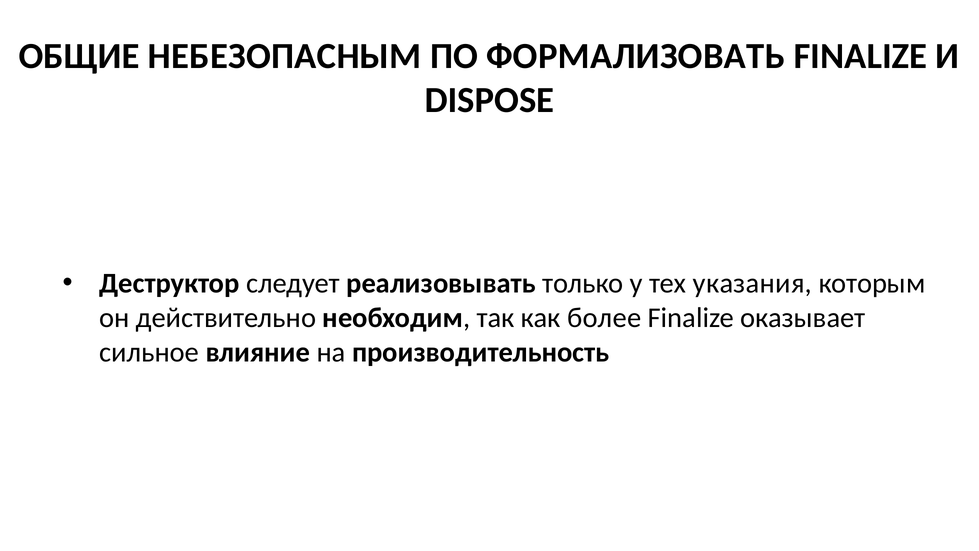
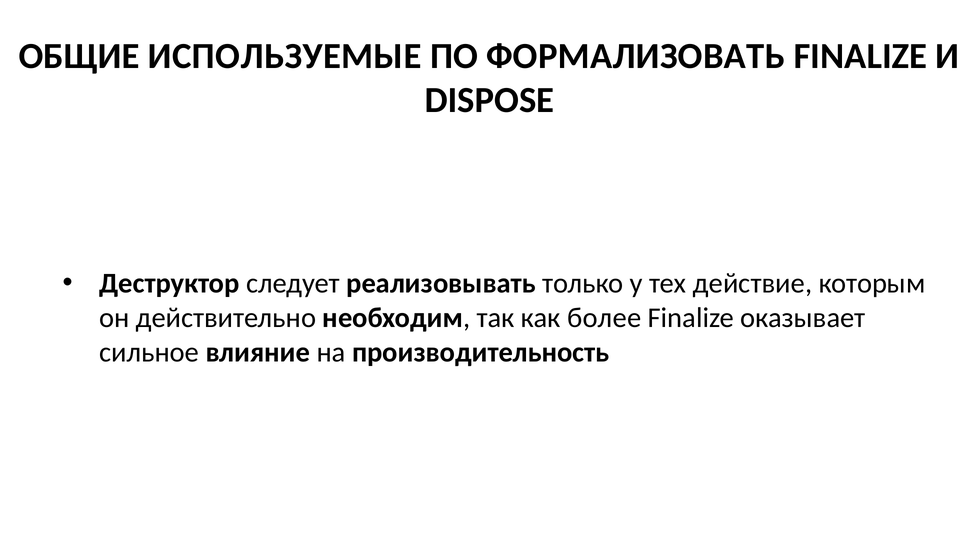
НЕБЕЗОПАСНЫМ: НЕБЕЗОПАСНЫМ -> ИСПОЛЬЗУЕМЫЕ
указания: указания -> действие
